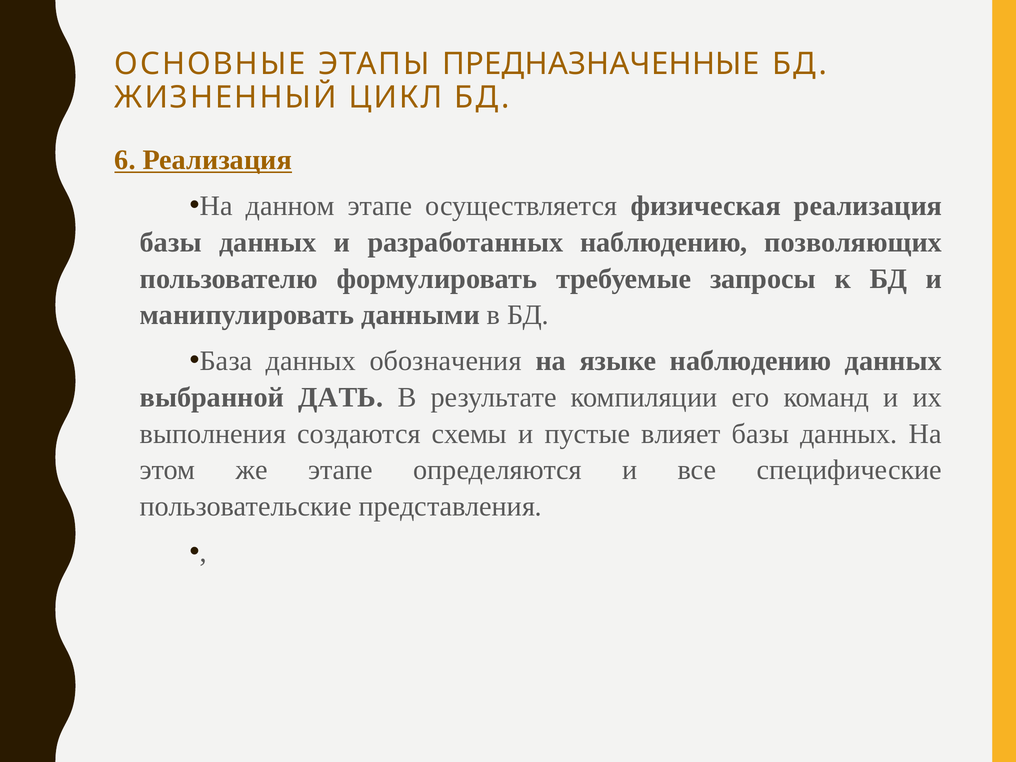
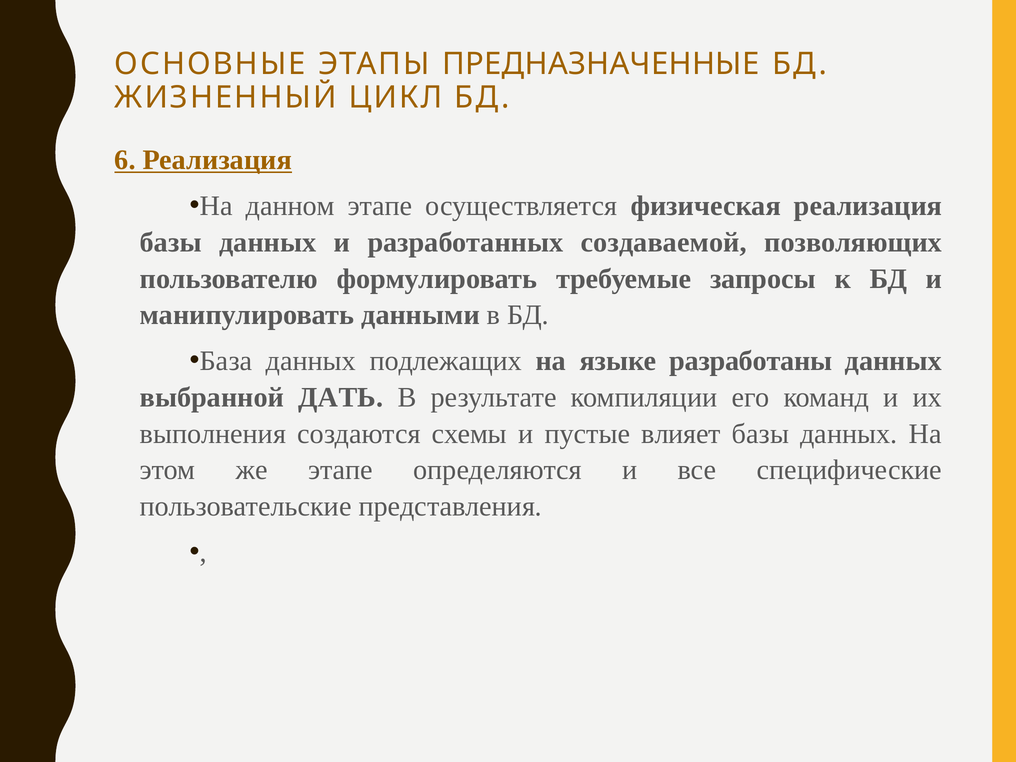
разработанных наблюдению: наблюдению -> создаваемой
обозначения: обозначения -> подлежащих
языке наблюдению: наблюдению -> разработаны
